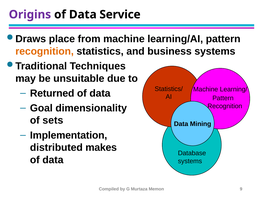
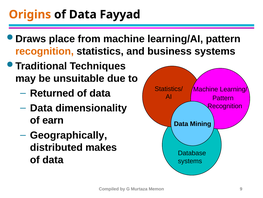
Origins colour: purple -> orange
Service: Service -> Fayyad
Goal at (41, 108): Goal -> Data
sets: sets -> earn
Implementation: Implementation -> Geographically
